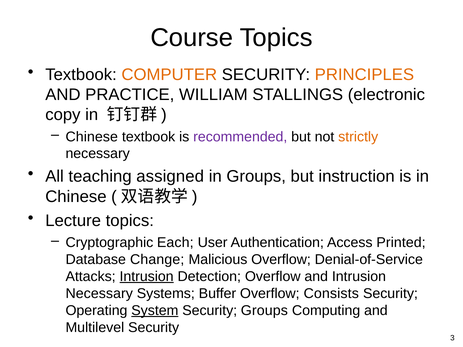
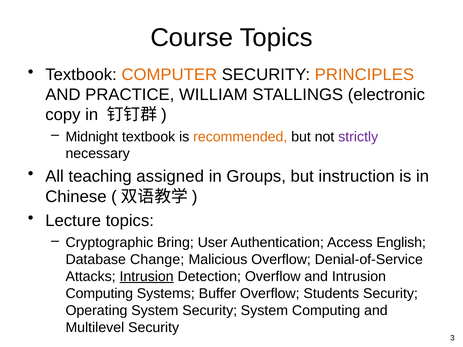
Chinese at (92, 137): Chinese -> Midnight
recommended colour: purple -> orange
strictly colour: orange -> purple
Each: Each -> Bring
Printed: Printed -> English
Necessary at (99, 294): Necessary -> Computing
Consists: Consists -> Students
System at (155, 311) underline: present -> none
Security Groups: Groups -> System
